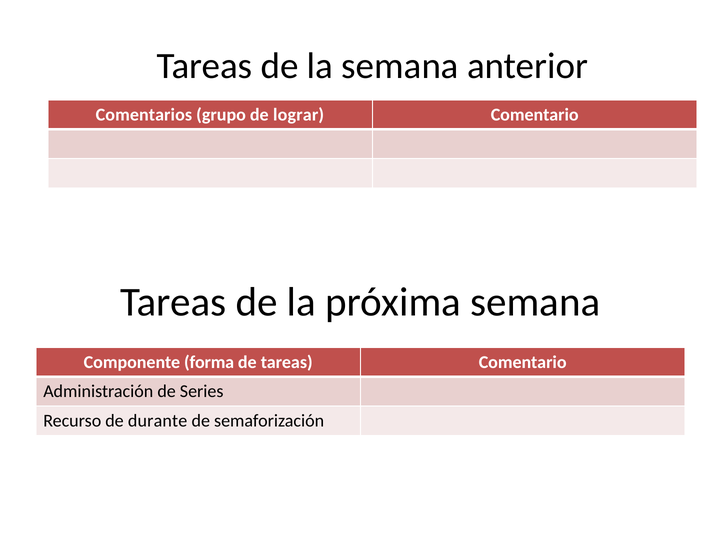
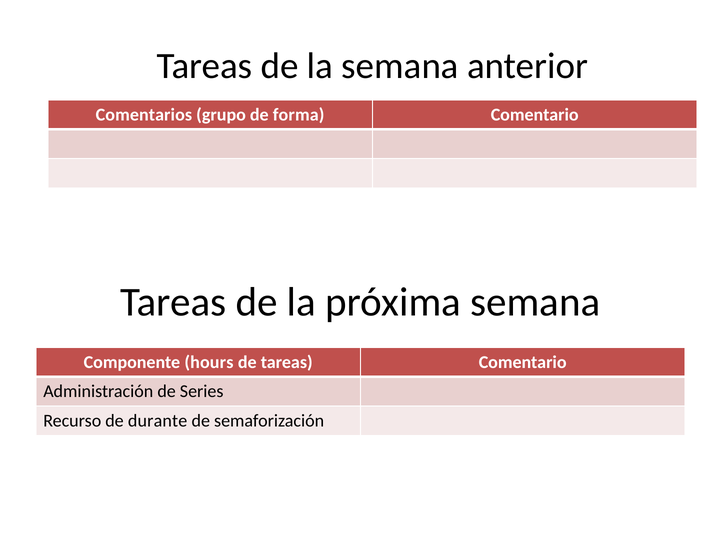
lograr: lograr -> forma
forma: forma -> hours
